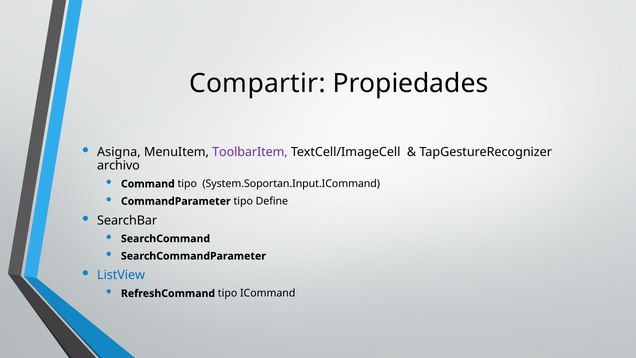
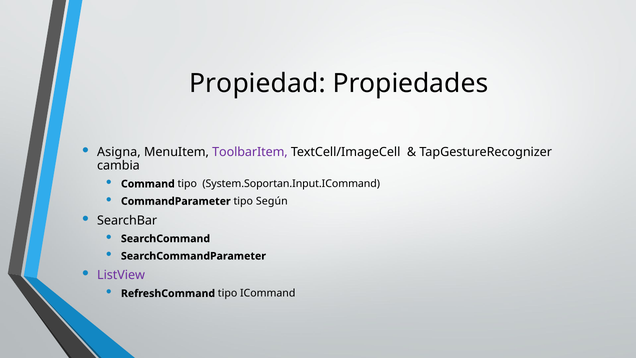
Compartir: Compartir -> Propiedad
archivo: archivo -> cambia
Define: Define -> Según
ListView colour: blue -> purple
